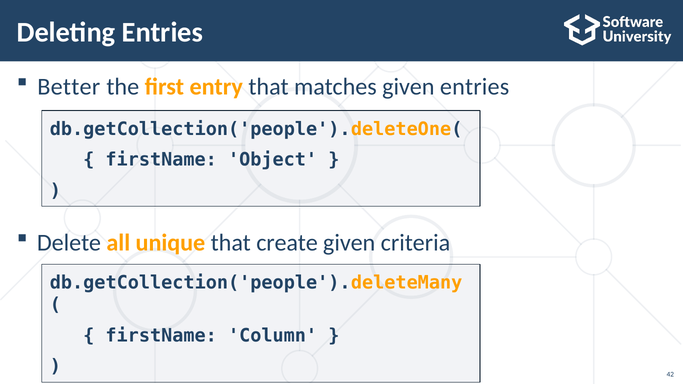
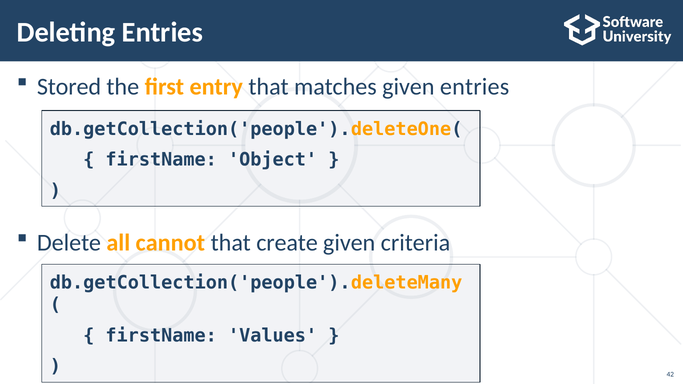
Better: Better -> Stored
unique: unique -> cannot
Column: Column -> Values
